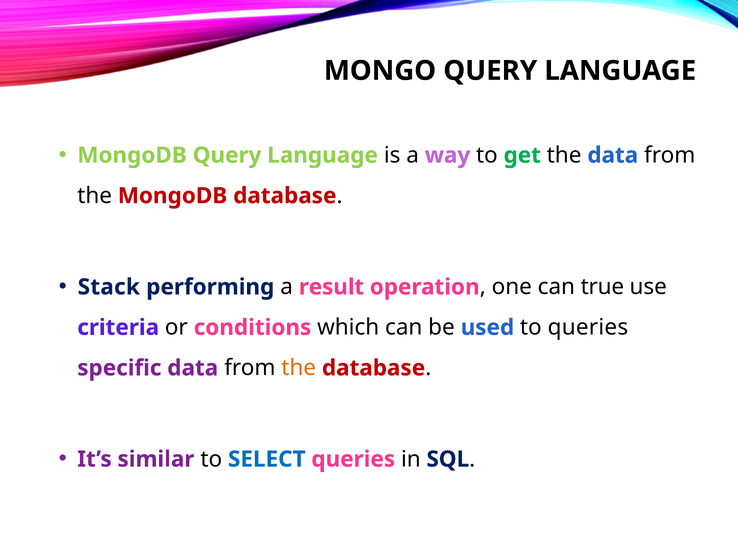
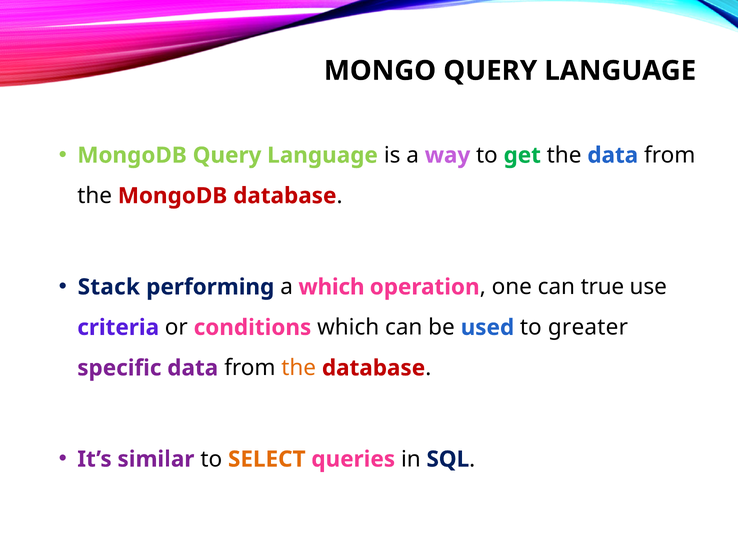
a result: result -> which
to queries: queries -> greater
SELECT colour: blue -> orange
